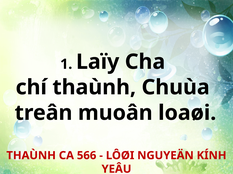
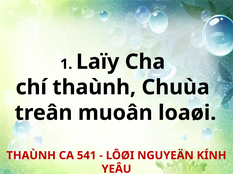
566: 566 -> 541
